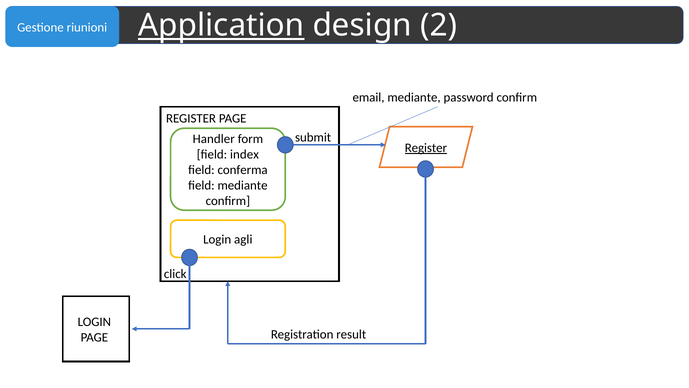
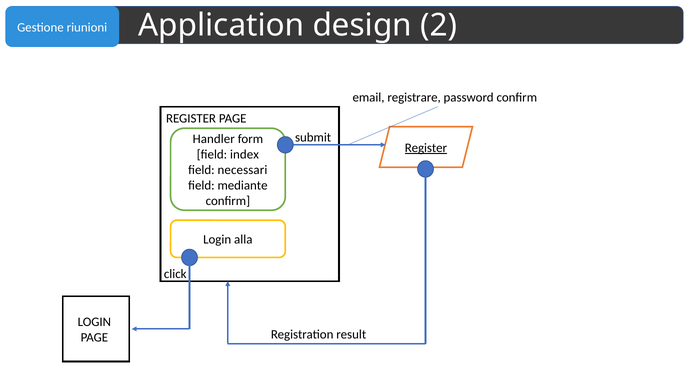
Application underline: present -> none
email mediante: mediante -> registrare
conferma: conferma -> necessari
agli: agli -> alla
